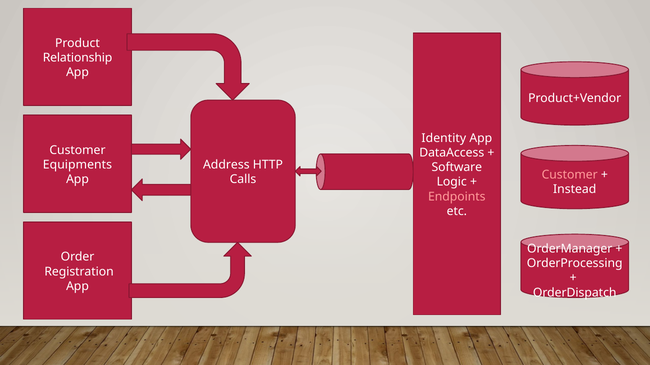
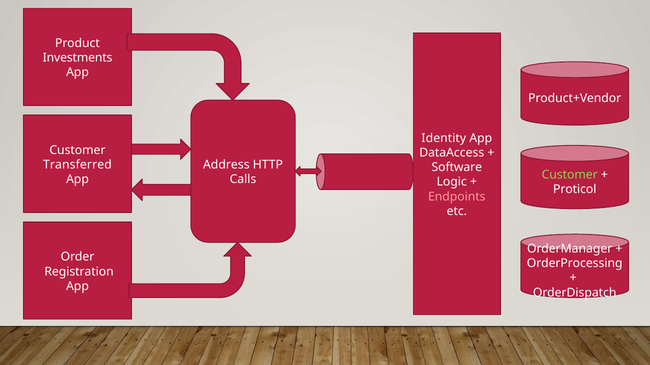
Relationship: Relationship -> Investments
Equipments: Equipments -> Transferred
Customer at (570, 175) colour: pink -> light green
Instead: Instead -> Proticol
